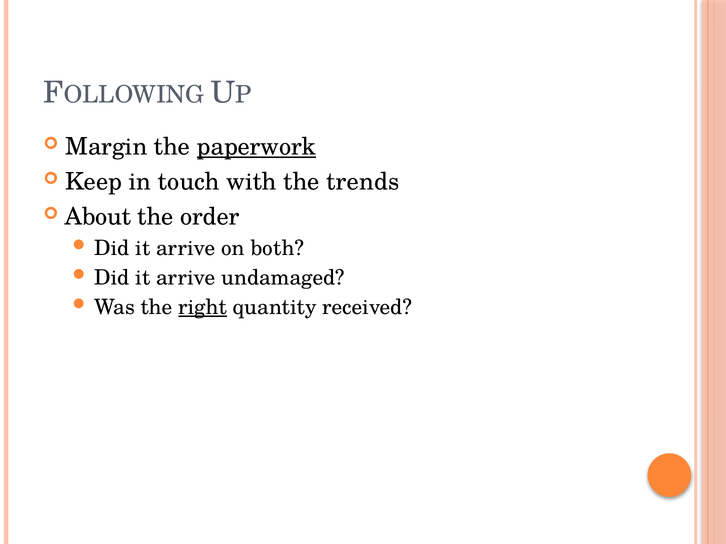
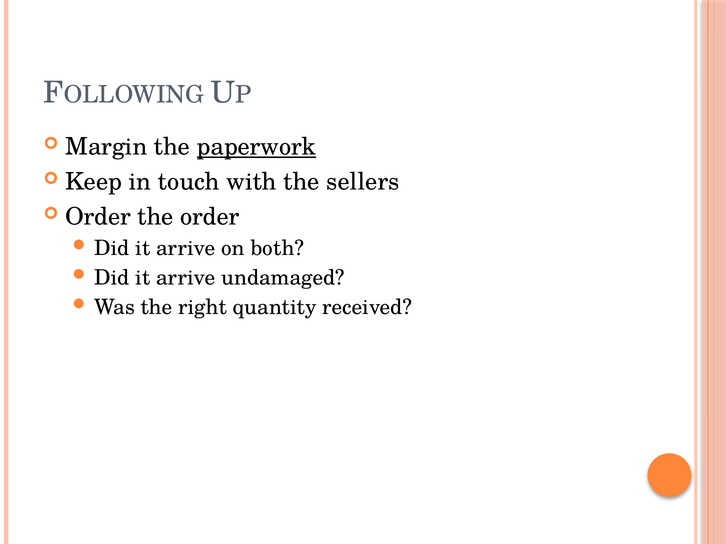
trends: trends -> sellers
About at (98, 217): About -> Order
right underline: present -> none
